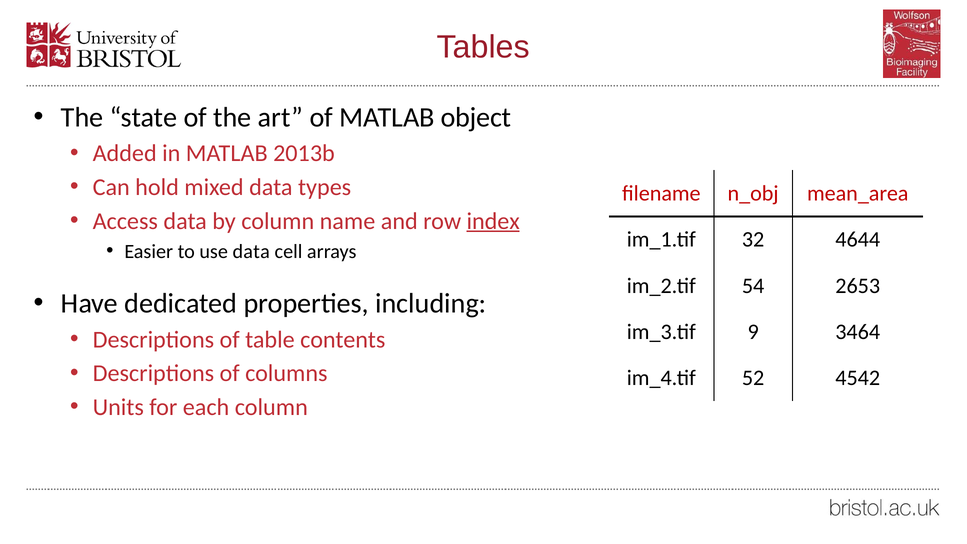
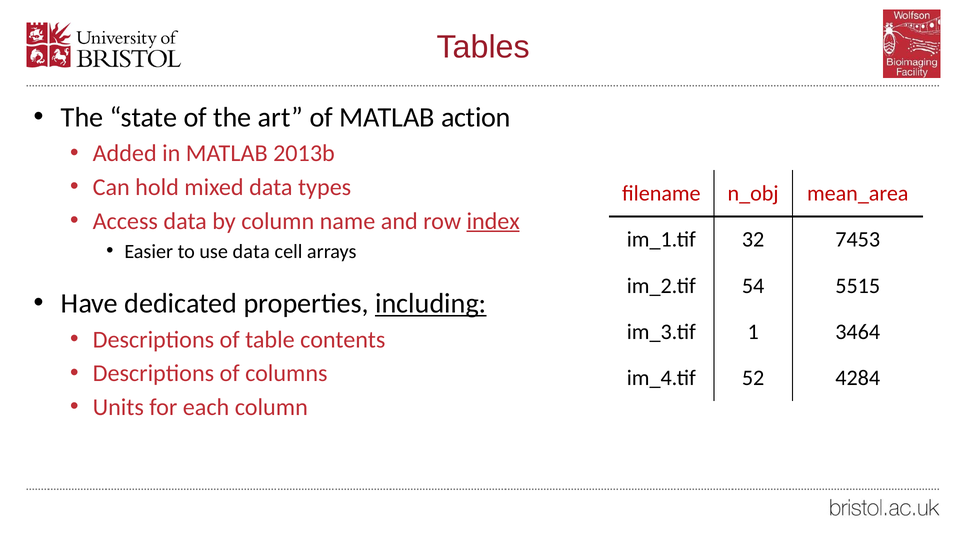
object: object -> action
4644: 4644 -> 7453
2653: 2653 -> 5515
including underline: none -> present
9: 9 -> 1
4542: 4542 -> 4284
